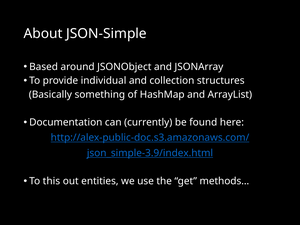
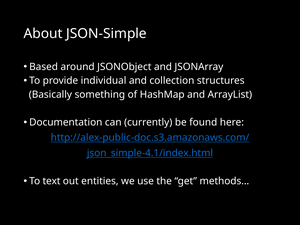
json_simple-3.9/index.html: json_simple-3.9/index.html -> json_simple-4.1/index.html
this: this -> text
